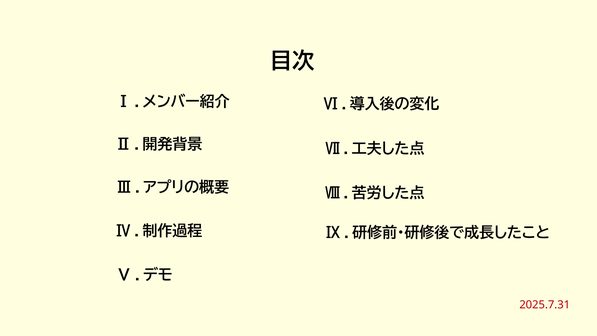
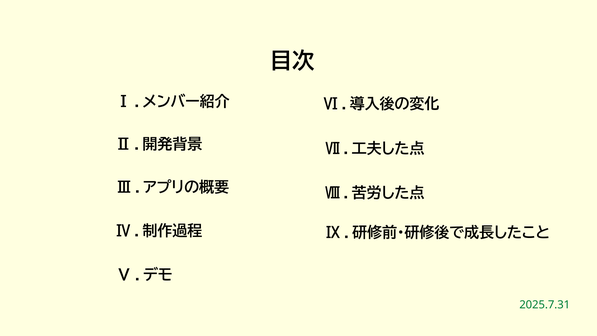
2025.7.31 colour: red -> green
